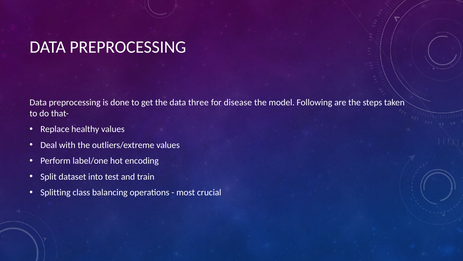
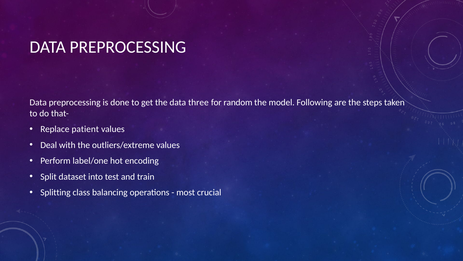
disease: disease -> random
healthy: healthy -> patient
